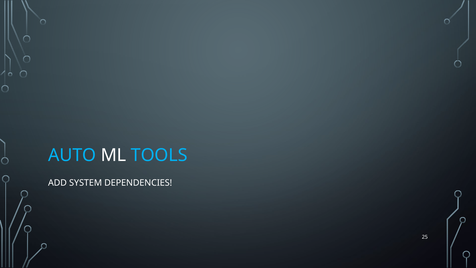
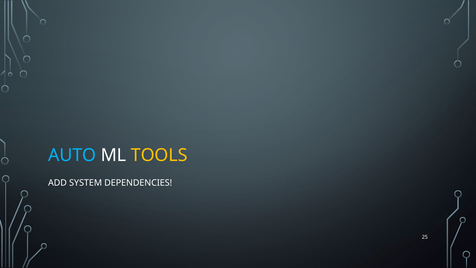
TOOLS colour: light blue -> yellow
